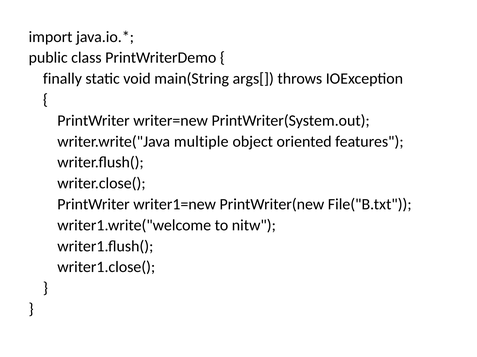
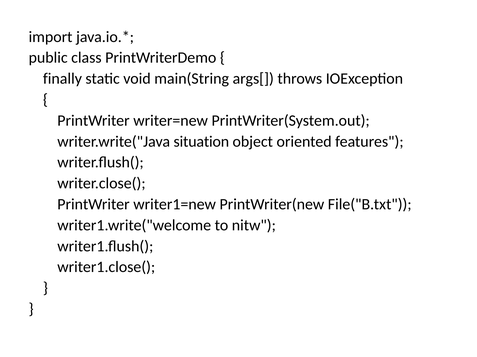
multiple: multiple -> situation
